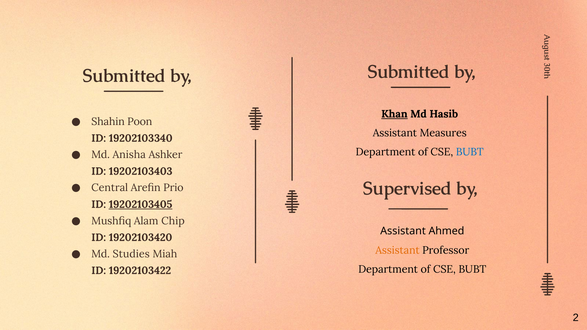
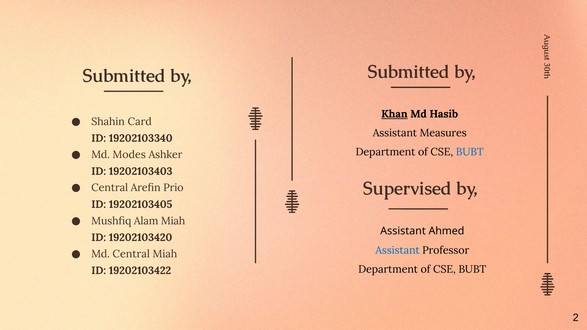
Poon: Poon -> Card
Anisha: Anisha -> Modes
19202103405 underline: present -> none
Alam Chip: Chip -> Miah
Assistant at (397, 250) colour: orange -> blue
Md Studies: Studies -> Central
